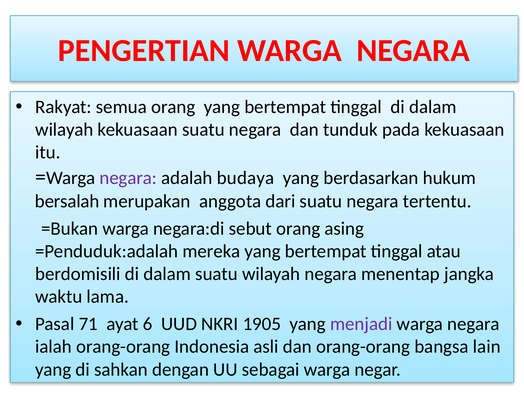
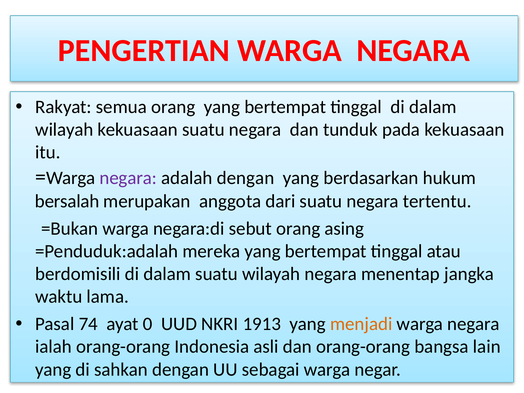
adalah budaya: budaya -> dengan
71: 71 -> 74
6: 6 -> 0
1905: 1905 -> 1913
menjadi colour: purple -> orange
